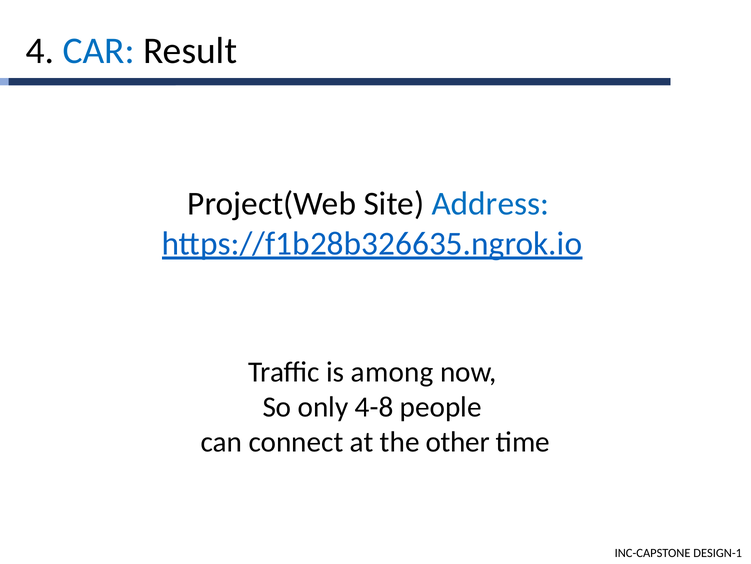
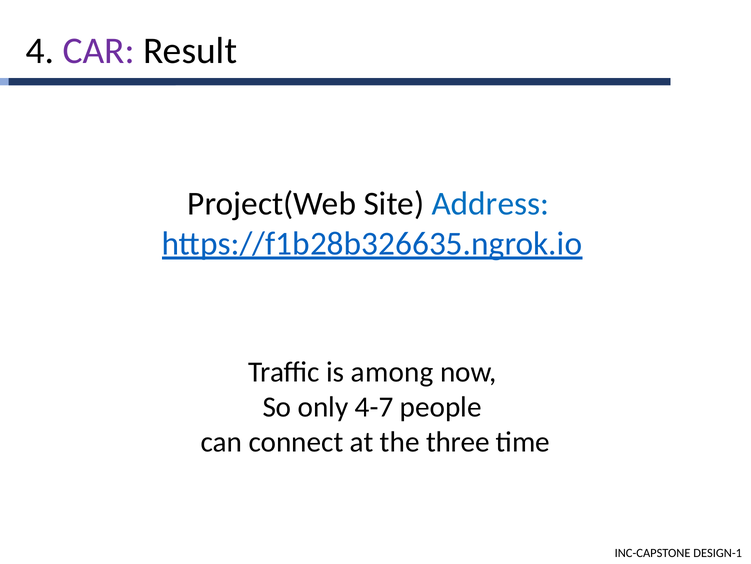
CAR colour: blue -> purple
4-8: 4-8 -> 4-7
other: other -> three
